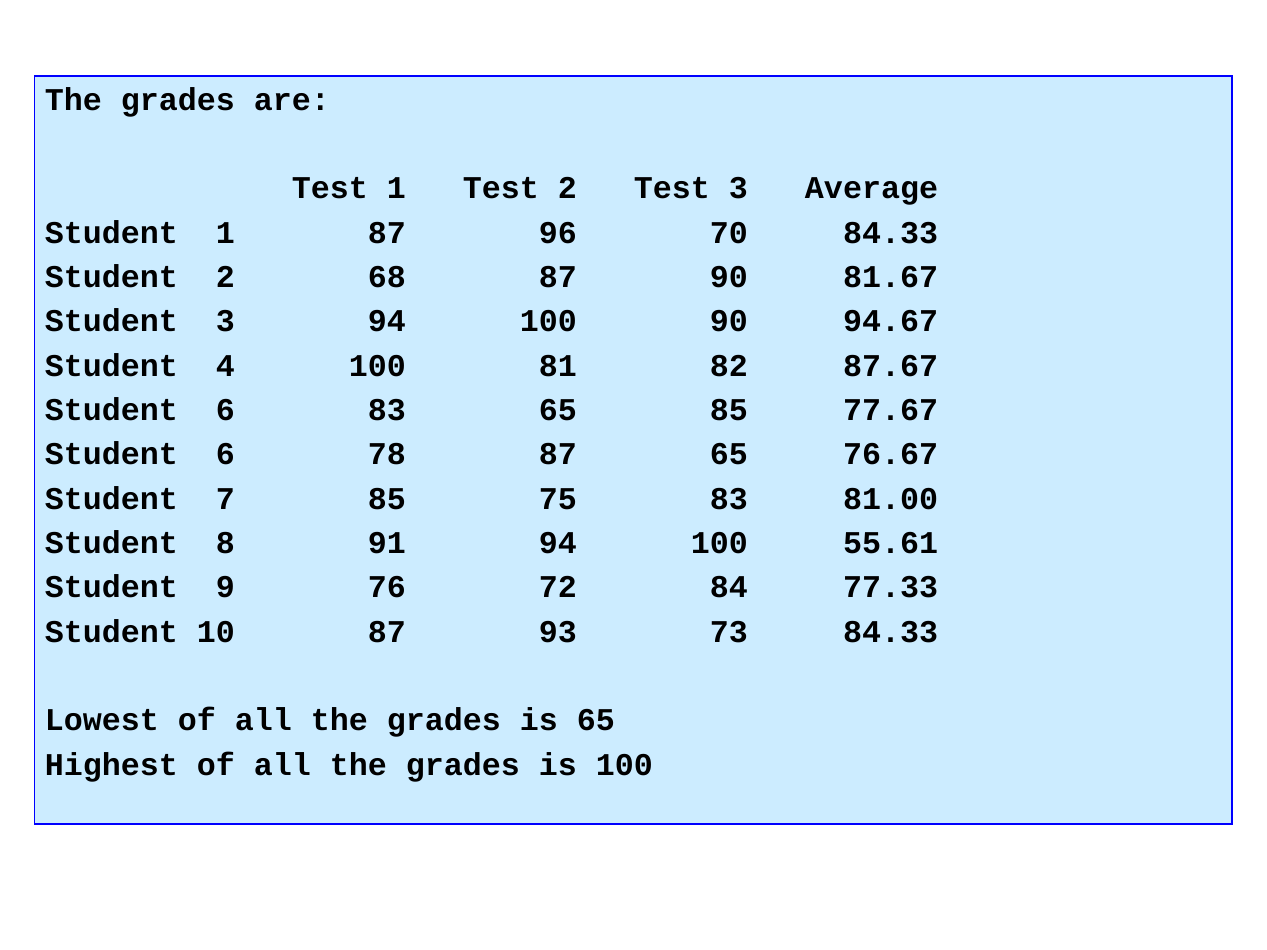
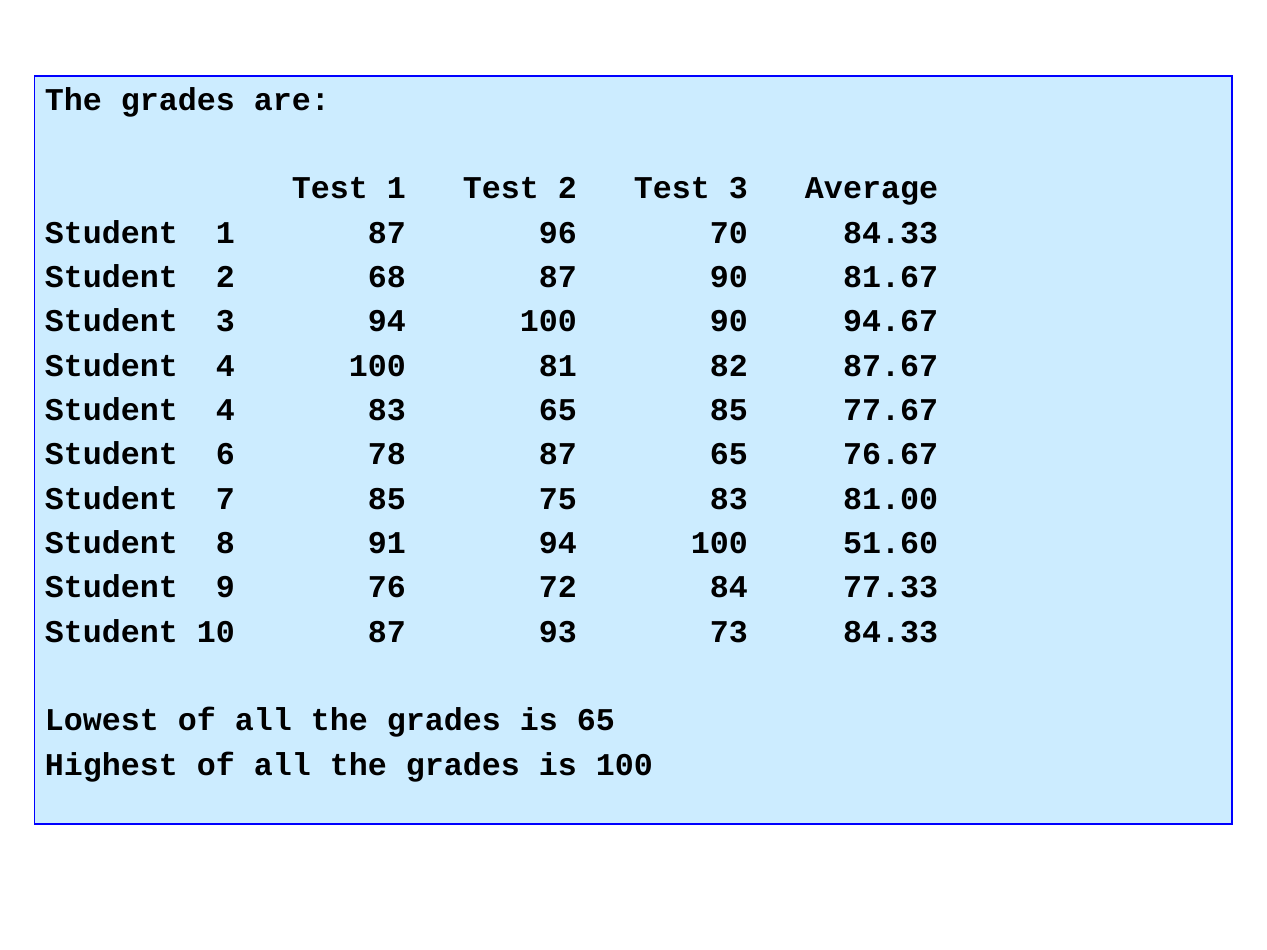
6 at (225, 410): 6 -> 4
55.61: 55.61 -> 51.60
